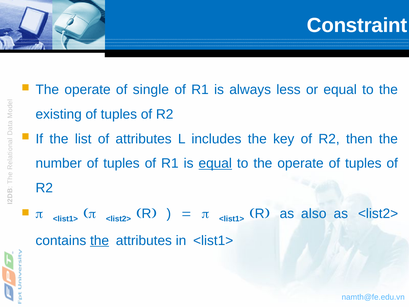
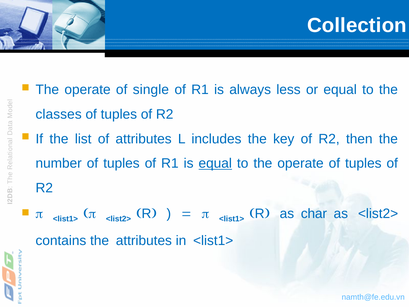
Constraint: Constraint -> Collection
existing: existing -> classes
also: also -> char
the at (100, 240) underline: present -> none
